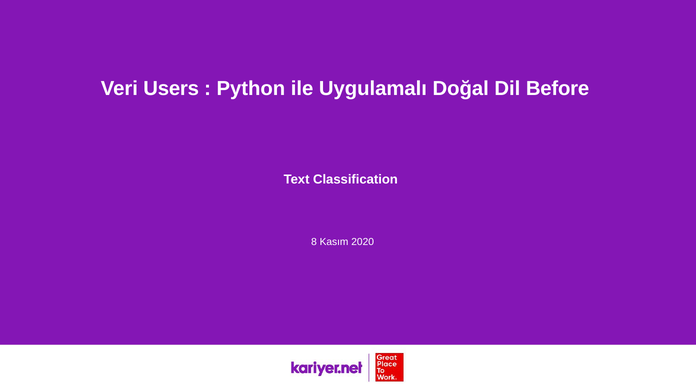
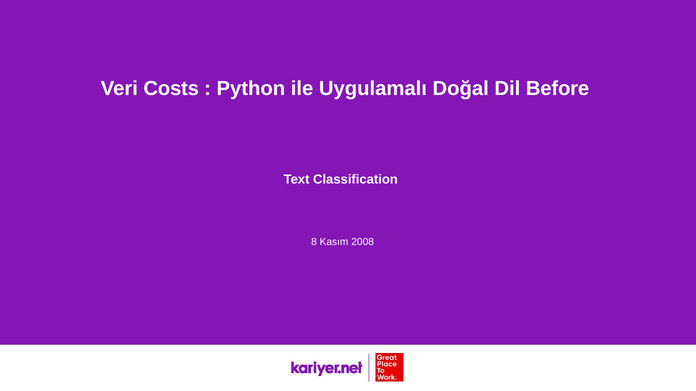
Users: Users -> Costs
2020: 2020 -> 2008
